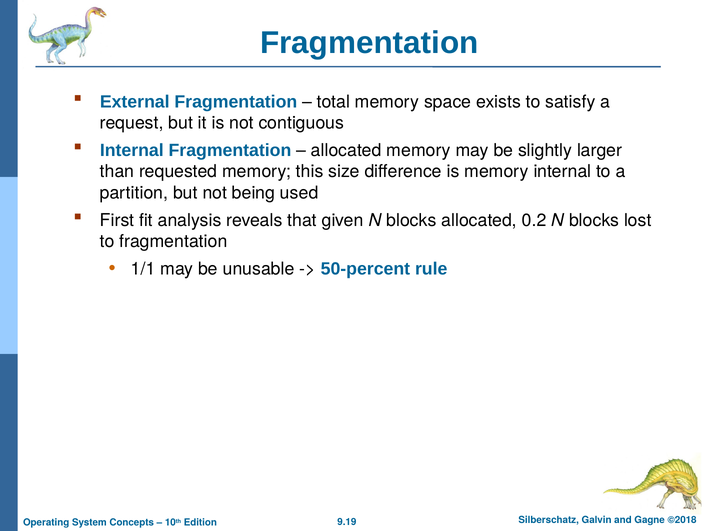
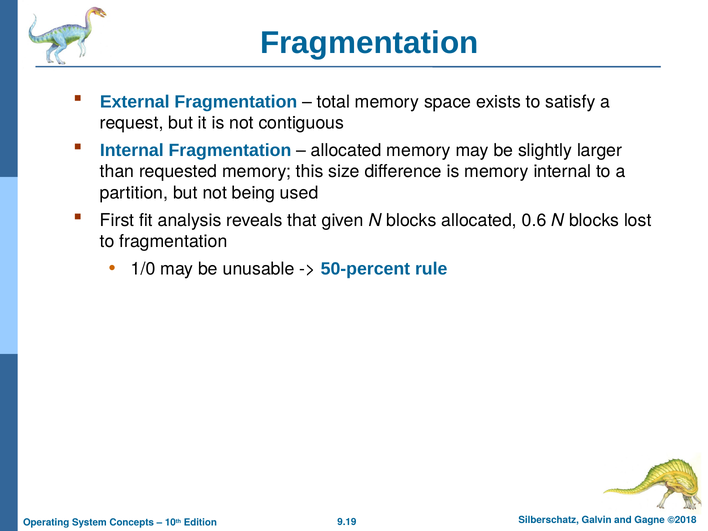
0.2: 0.2 -> 0.6
1/1: 1/1 -> 1/0
